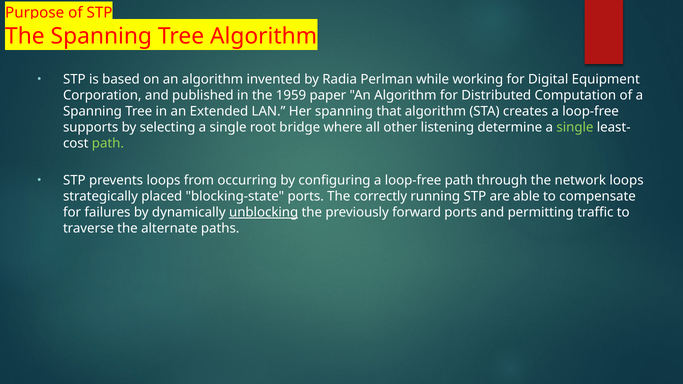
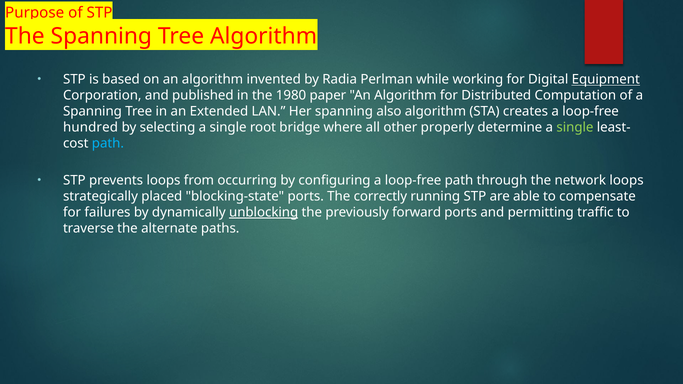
Equipment underline: none -> present
1959: 1959 -> 1980
that: that -> also
supports: supports -> hundred
listening: listening -> properly
path at (108, 143) colour: light green -> light blue
